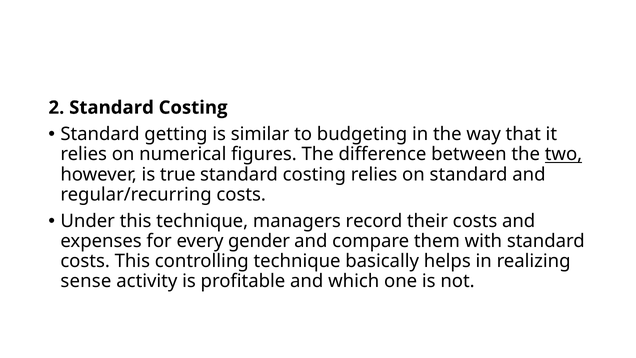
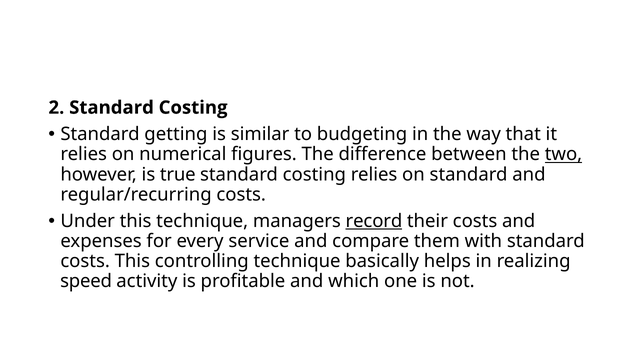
record underline: none -> present
gender: gender -> service
sense: sense -> speed
